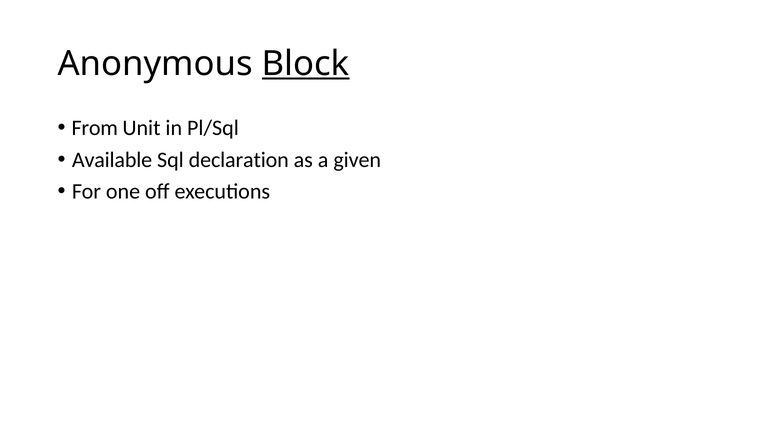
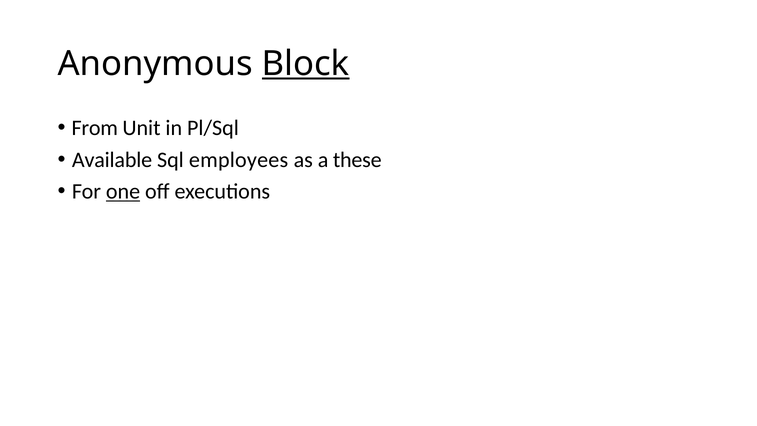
declaration: declaration -> employees
given: given -> these
one underline: none -> present
